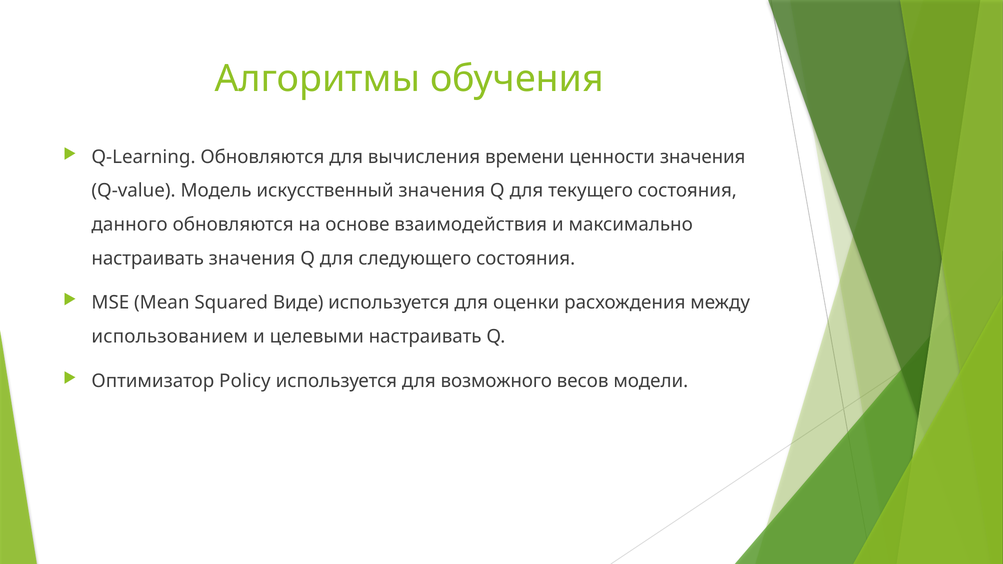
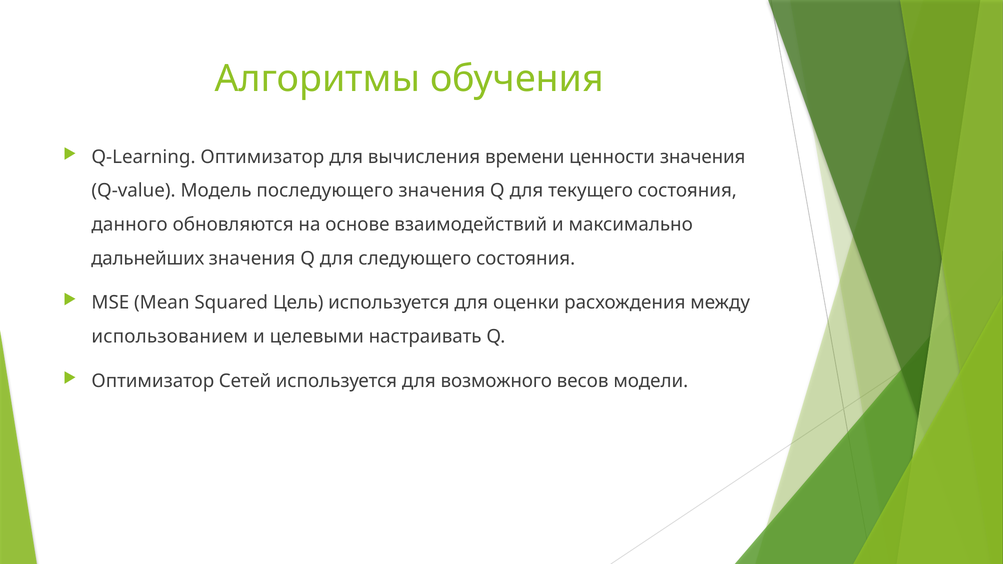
Q-Learning Обновляются: Обновляются -> Оптимизатор
искусственный: искусственный -> последующего
взаимодействия: взаимодействия -> взаимодействий
настраивать at (148, 259): настраивать -> дальнейших
Виде: Виде -> Цель
Policy: Policy -> Сетей
